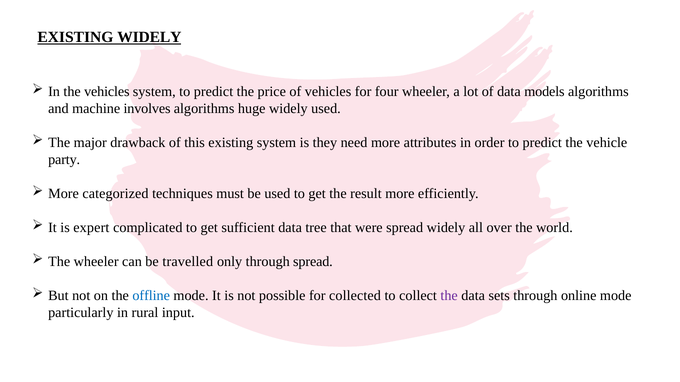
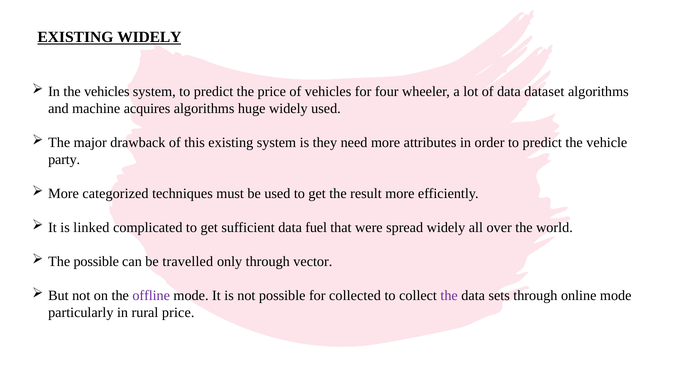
models: models -> dataset
involves: involves -> acquires
expert: expert -> linked
tree: tree -> fuel
The wheeler: wheeler -> possible
through spread: spread -> vector
offline colour: blue -> purple
rural input: input -> price
